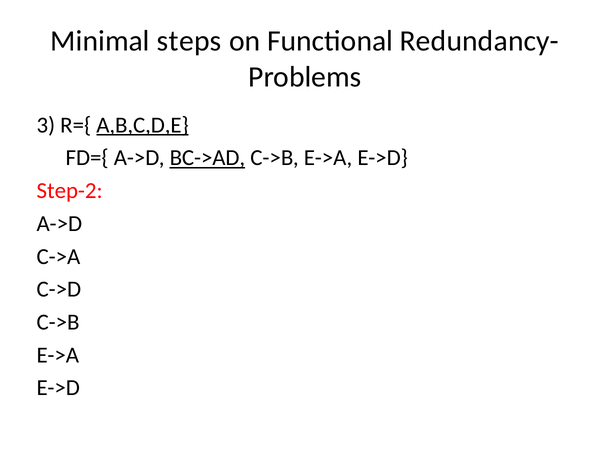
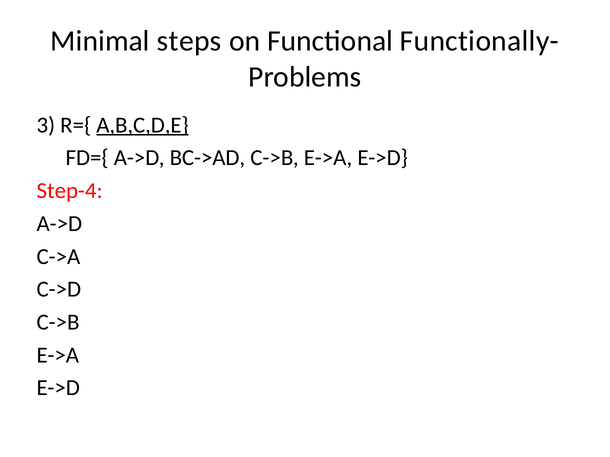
Redundancy-: Redundancy- -> Functionally-
BC->AD underline: present -> none
Step-2: Step-2 -> Step-4
